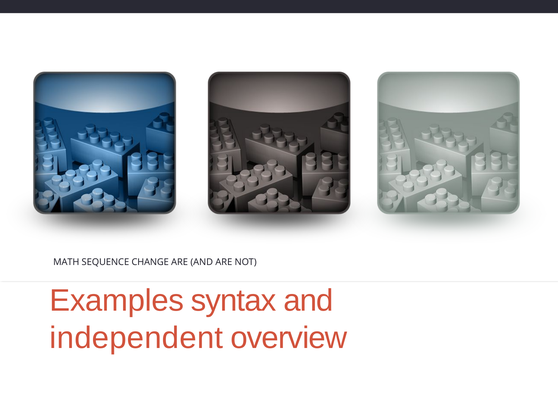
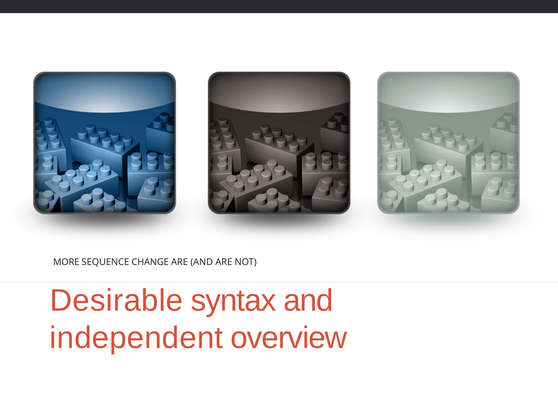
MATH: MATH -> MORE
Examples: Examples -> Desirable
